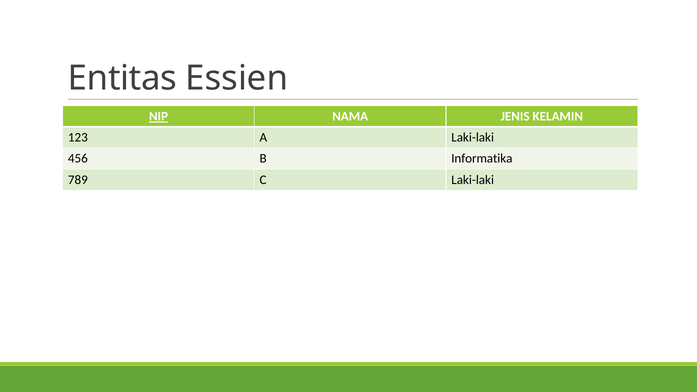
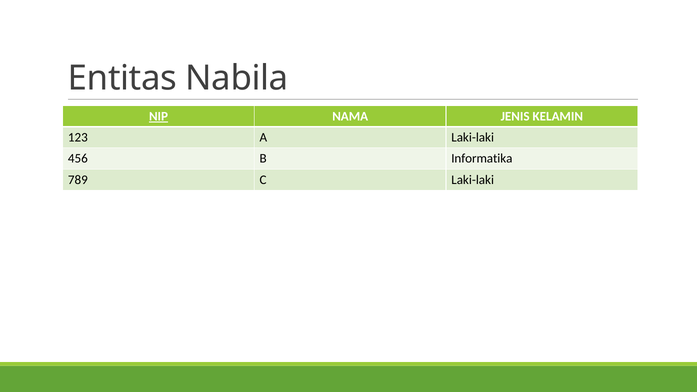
Essien: Essien -> Nabila
